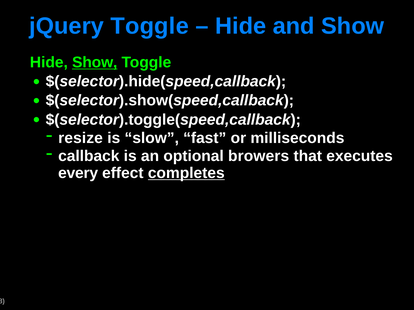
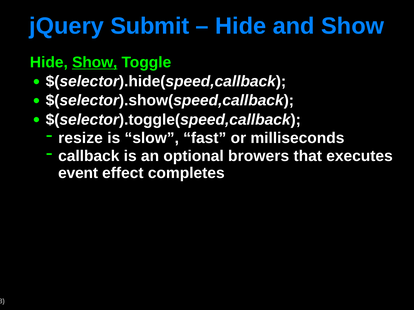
jQuery Toggle: Toggle -> Submit
every: every -> event
completes underline: present -> none
